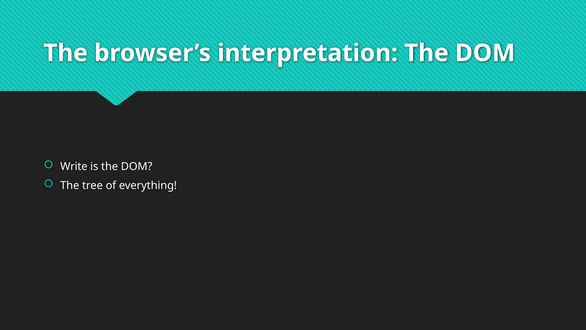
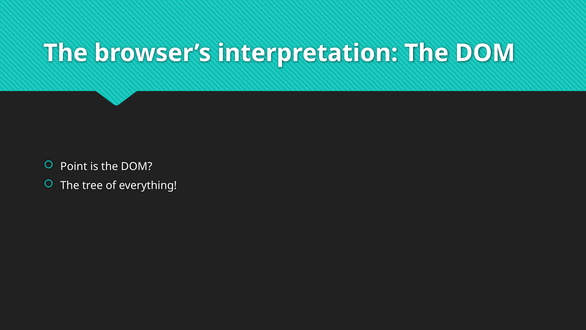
Write: Write -> Point
